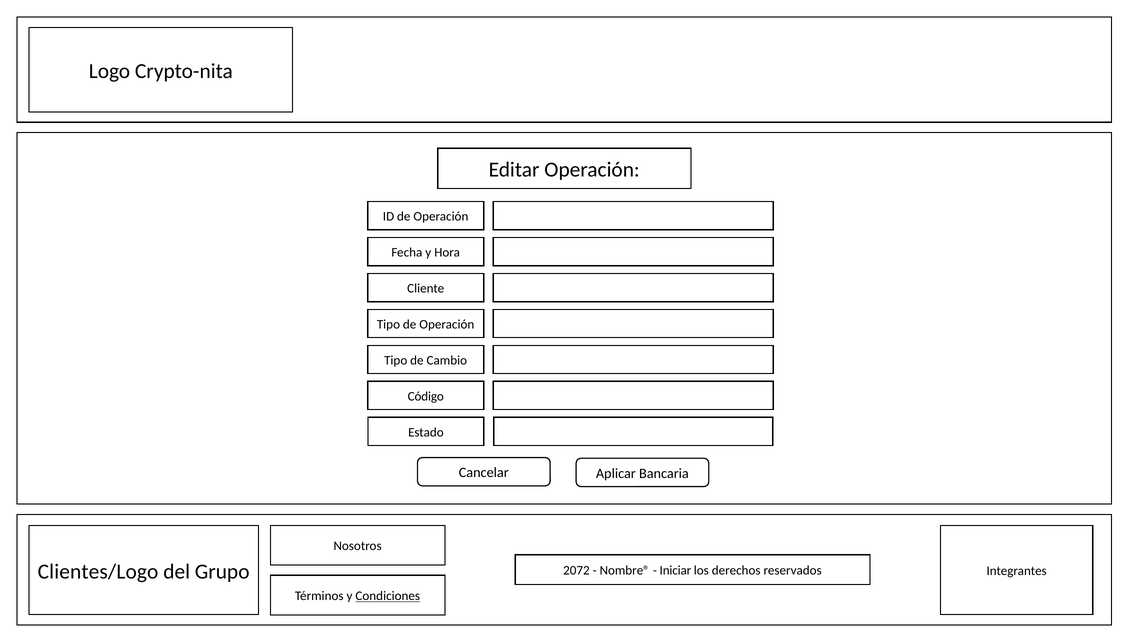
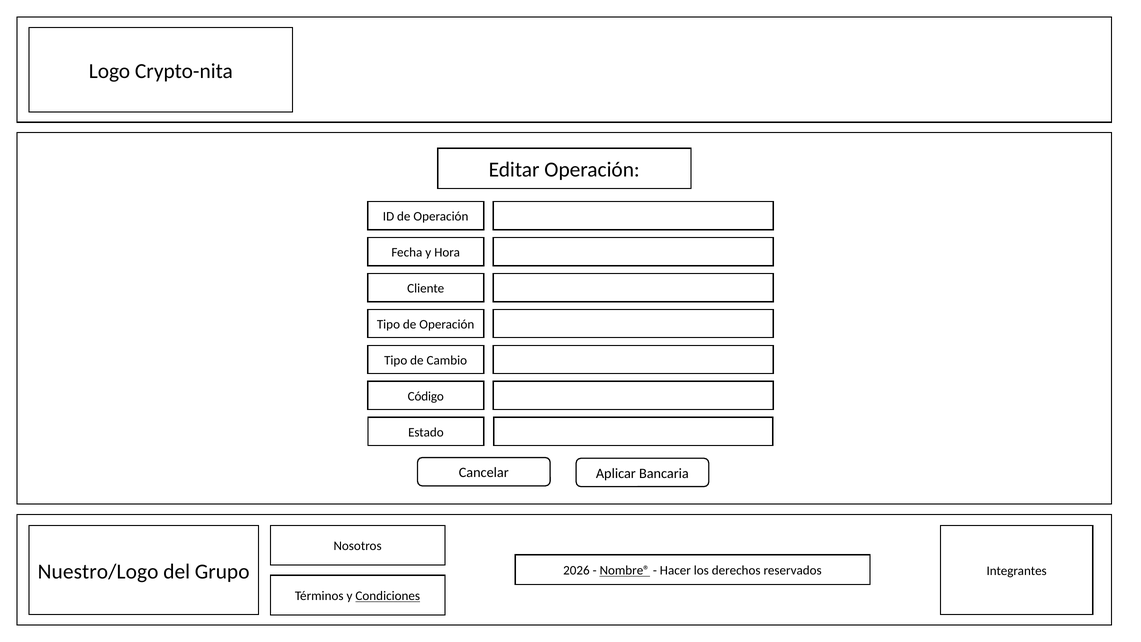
Clientes/Logo: Clientes/Logo -> Nuestro/Logo
2072: 2072 -> 2026
Nombre® underline: none -> present
Iniciar: Iniciar -> Hacer
